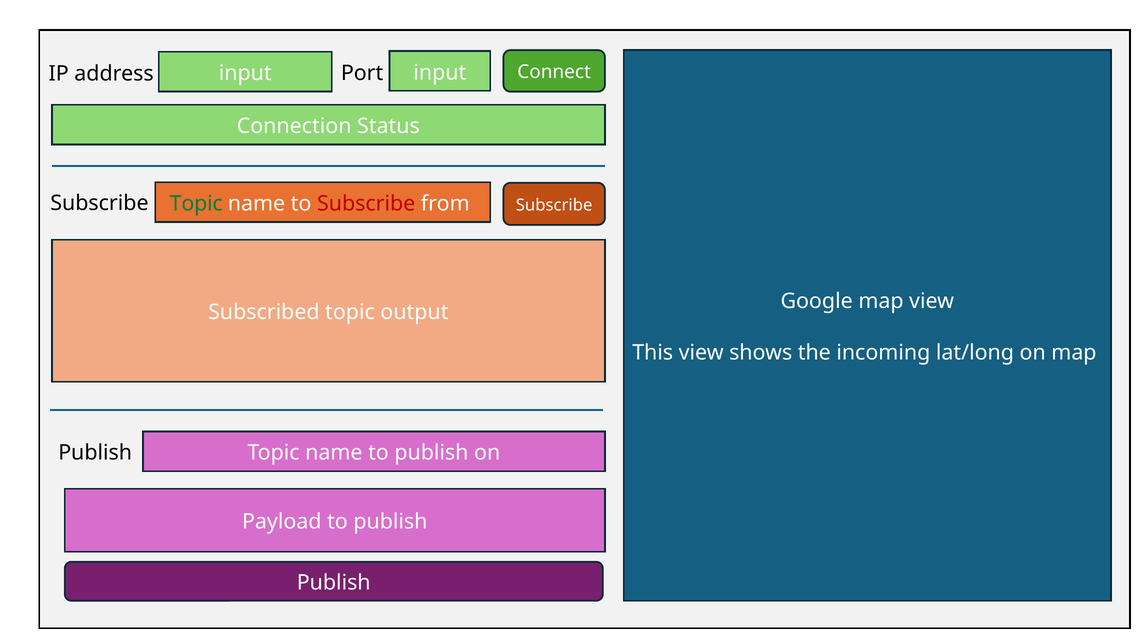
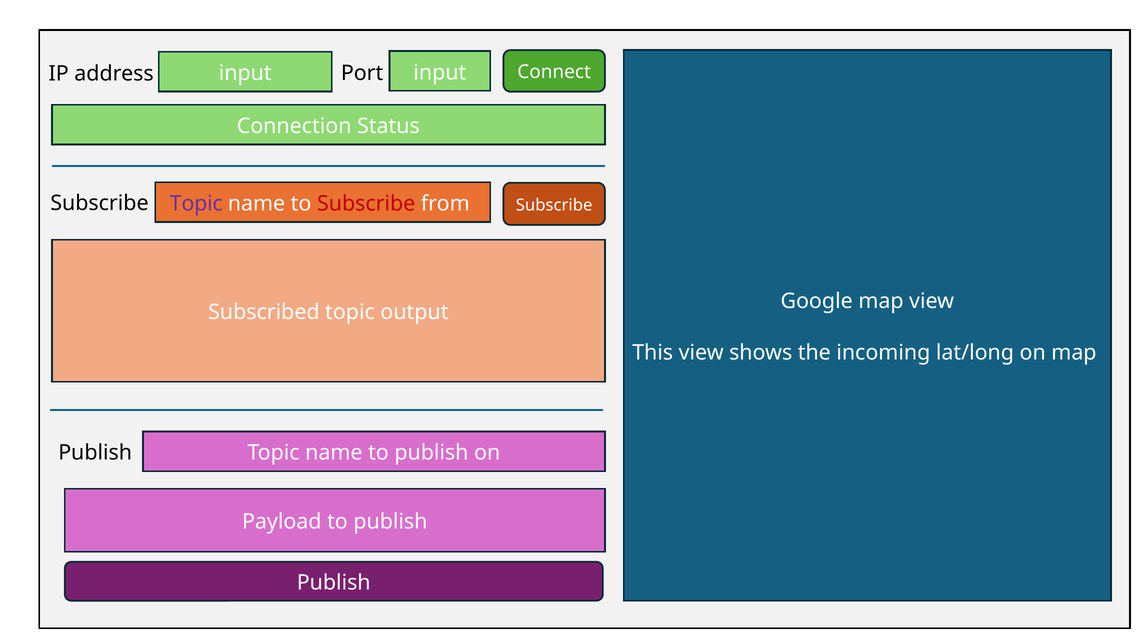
Topic at (196, 204) colour: green -> purple
